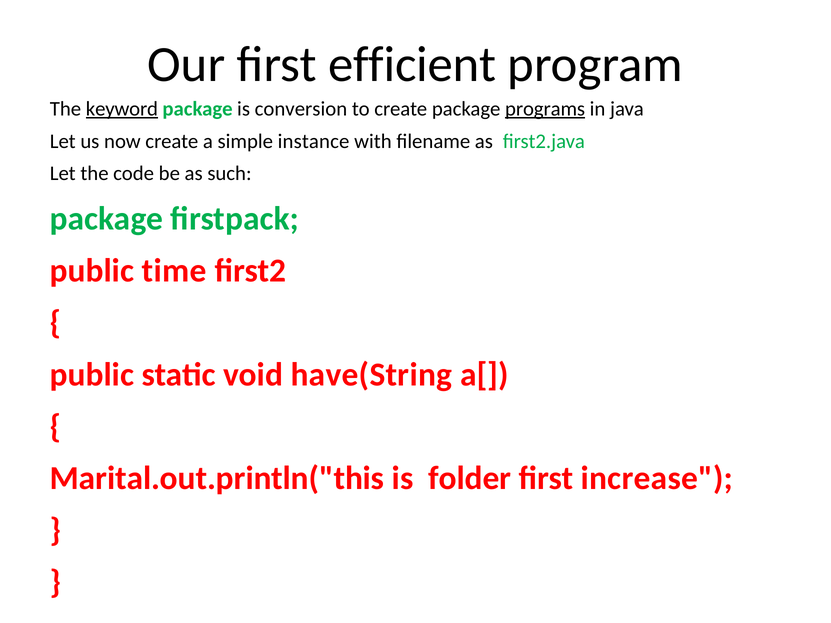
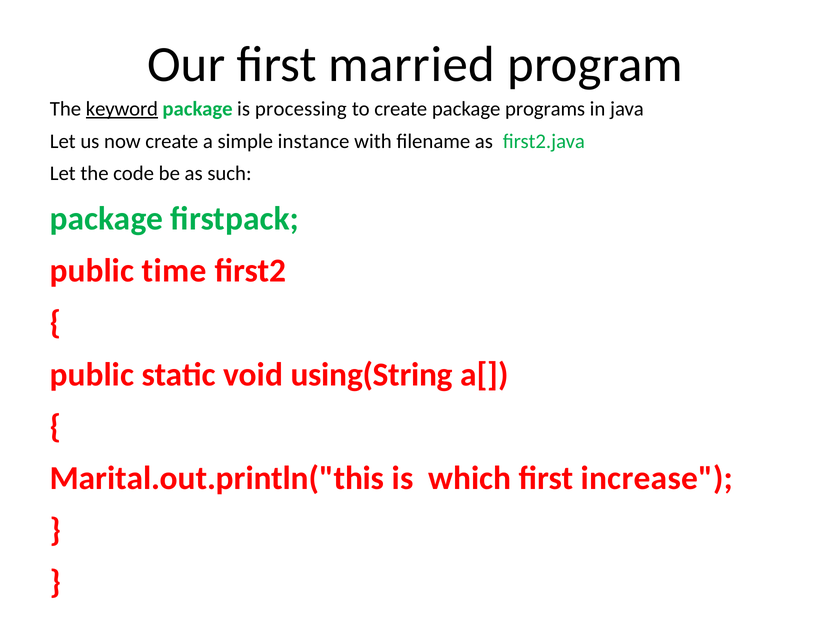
efficient: efficient -> married
conversion: conversion -> processing
programs underline: present -> none
have(String: have(String -> using(String
folder: folder -> which
